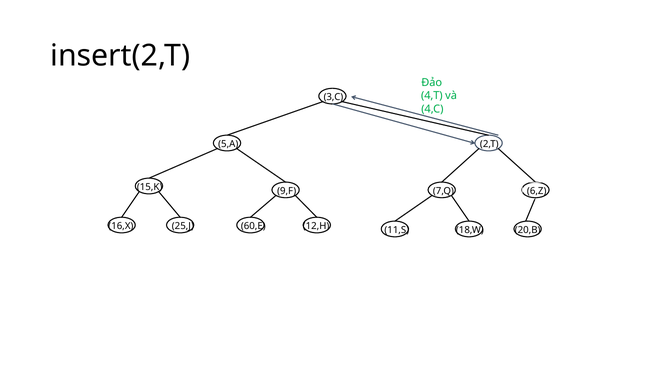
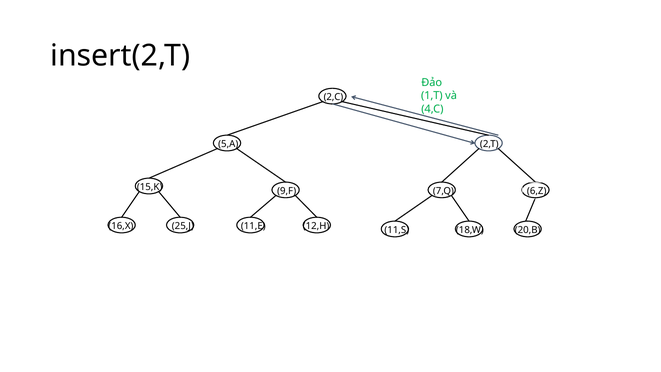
4,T: 4,T -> 1,T
3,C: 3,C -> 2,C
60,E: 60,E -> 11,E
